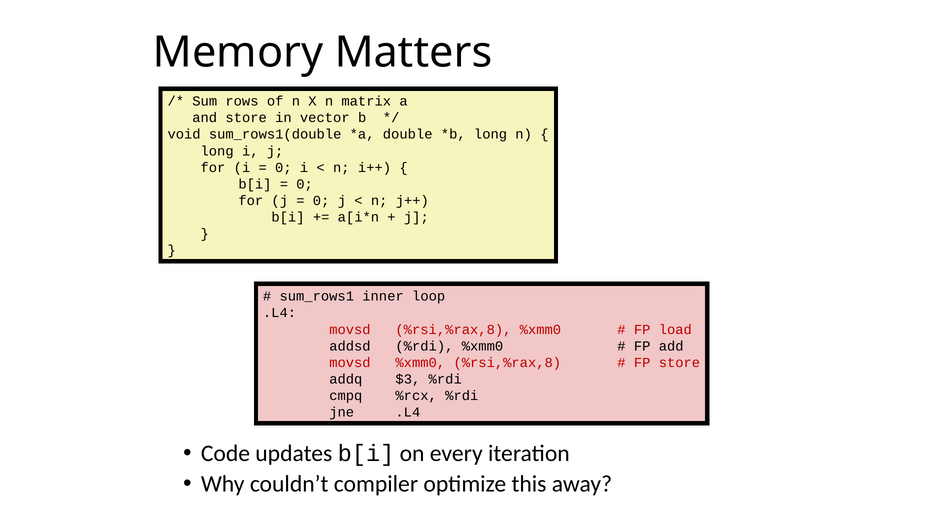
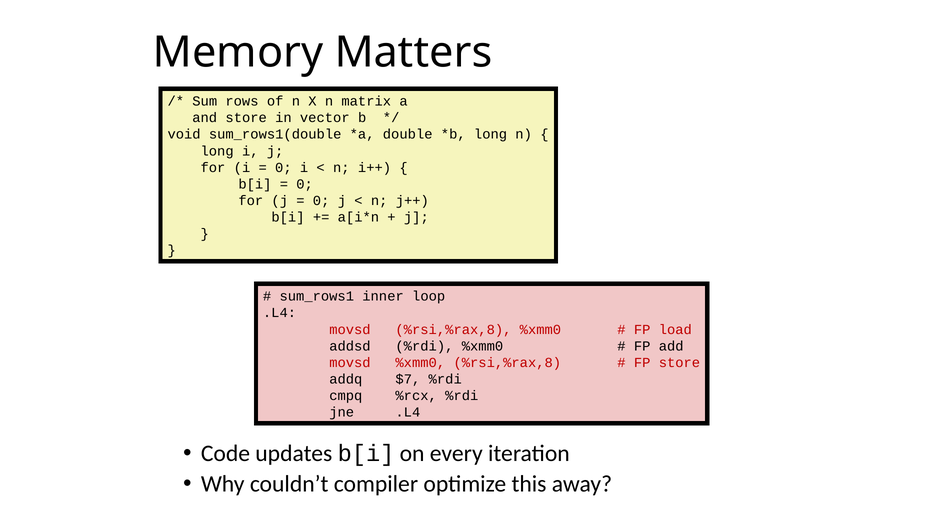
$3: $3 -> $7
